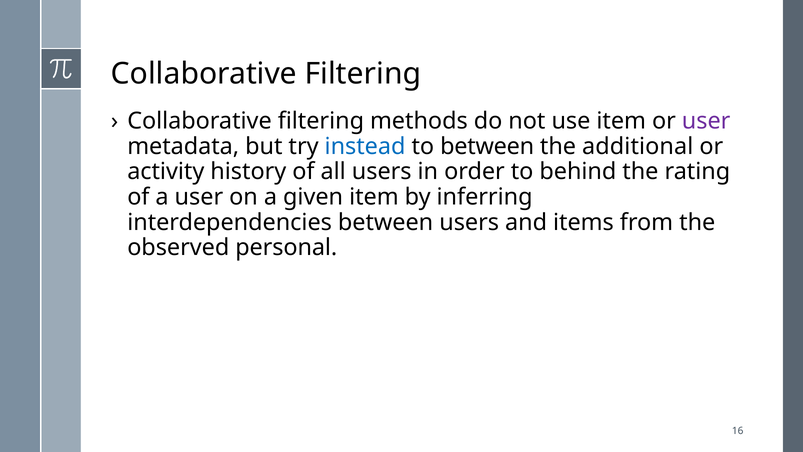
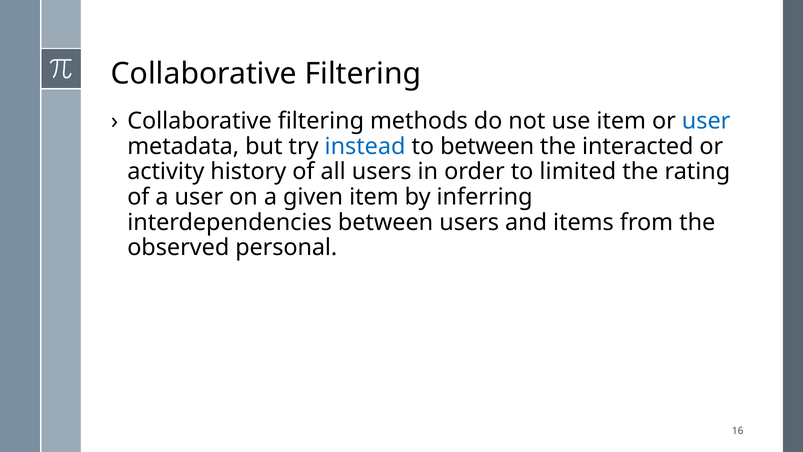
user at (706, 121) colour: purple -> blue
additional: additional -> interacted
behind: behind -> limited
